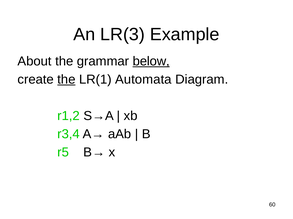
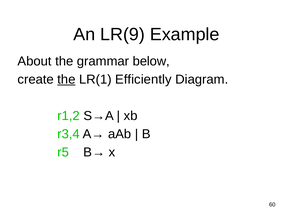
LR(3: LR(3 -> LR(9
below underline: present -> none
Automata: Automata -> Efficiently
